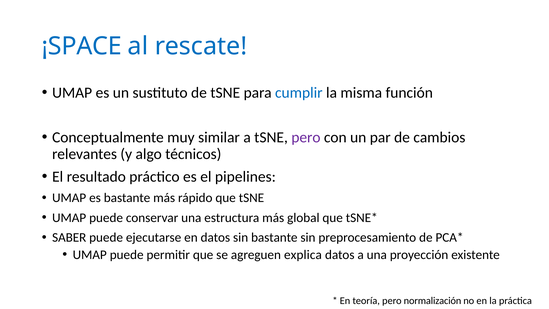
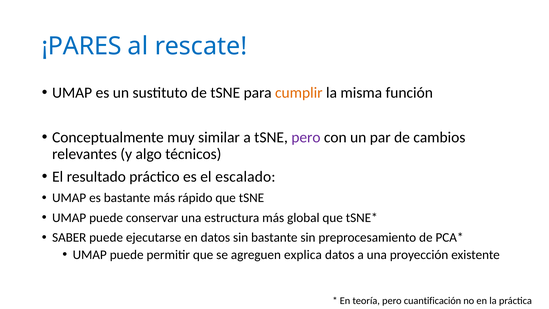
¡SPACE: ¡SPACE -> ¡PARES
cumplir colour: blue -> orange
pipelines: pipelines -> escalado
normalización: normalización -> cuantificación
